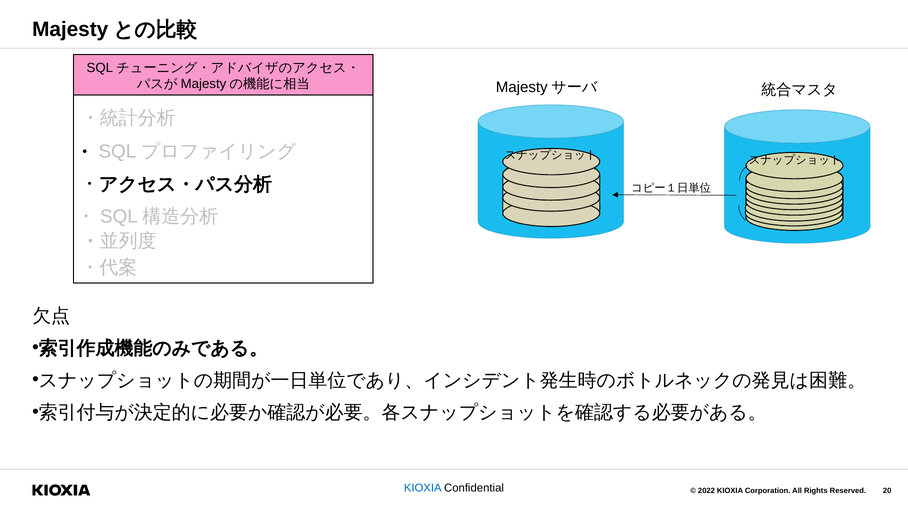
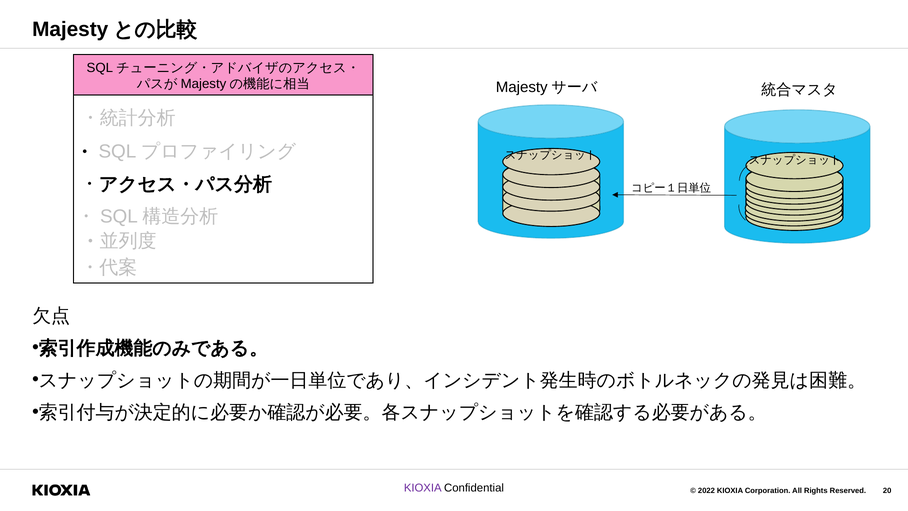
KIOXIA at (423, 488) colour: blue -> purple
